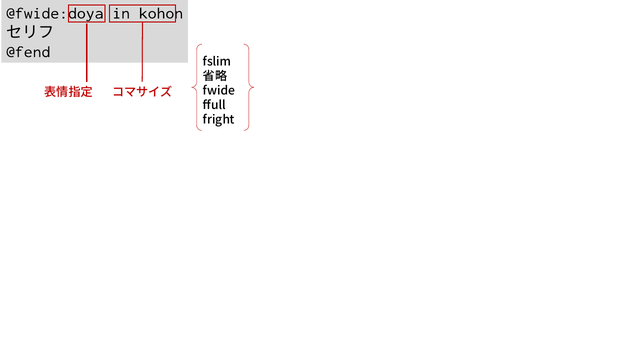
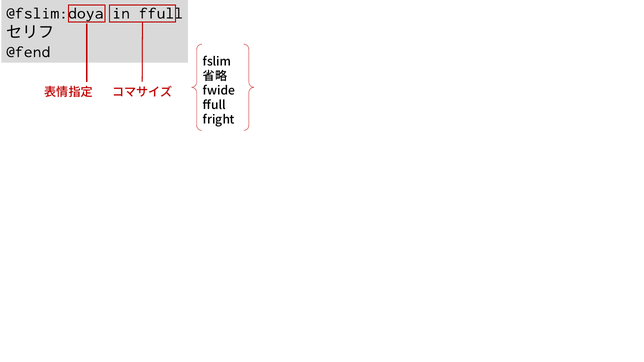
@fwide:doya: @fwide:doya -> @fslim:doya
in kohon: kohon -> ffull
